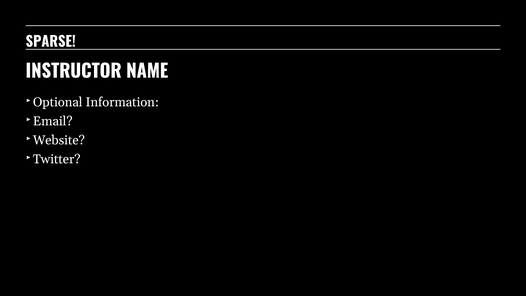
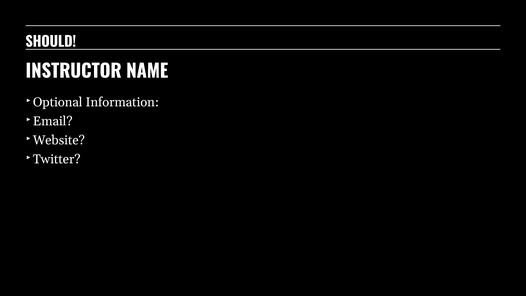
SPARSE: SPARSE -> SHOULD
